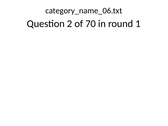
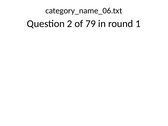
70: 70 -> 79
